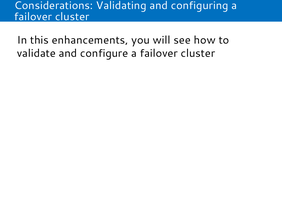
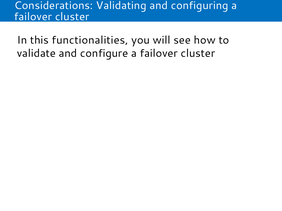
enhancements: enhancements -> functionalities
